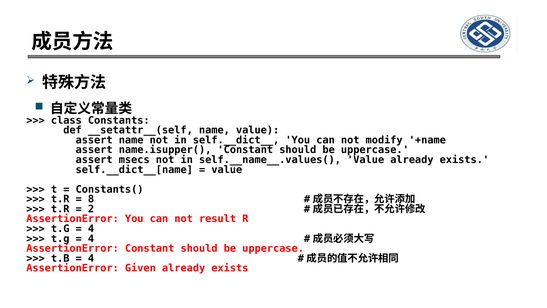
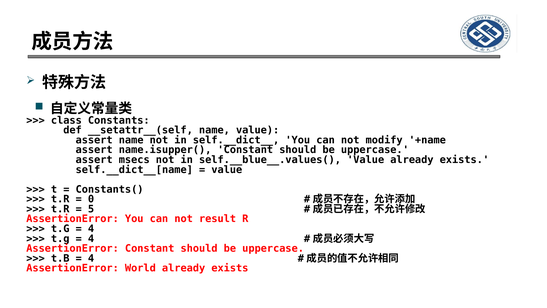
self.__name__.values(: self.__name__.values( -> self.__blue__.values(
8: 8 -> 0
2: 2 -> 5
Given: Given -> World
